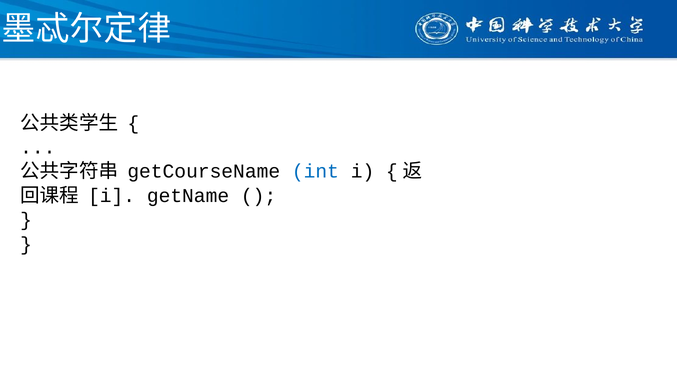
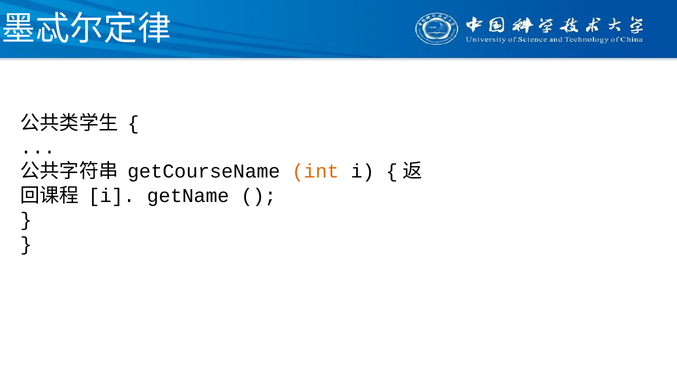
int colour: blue -> orange
